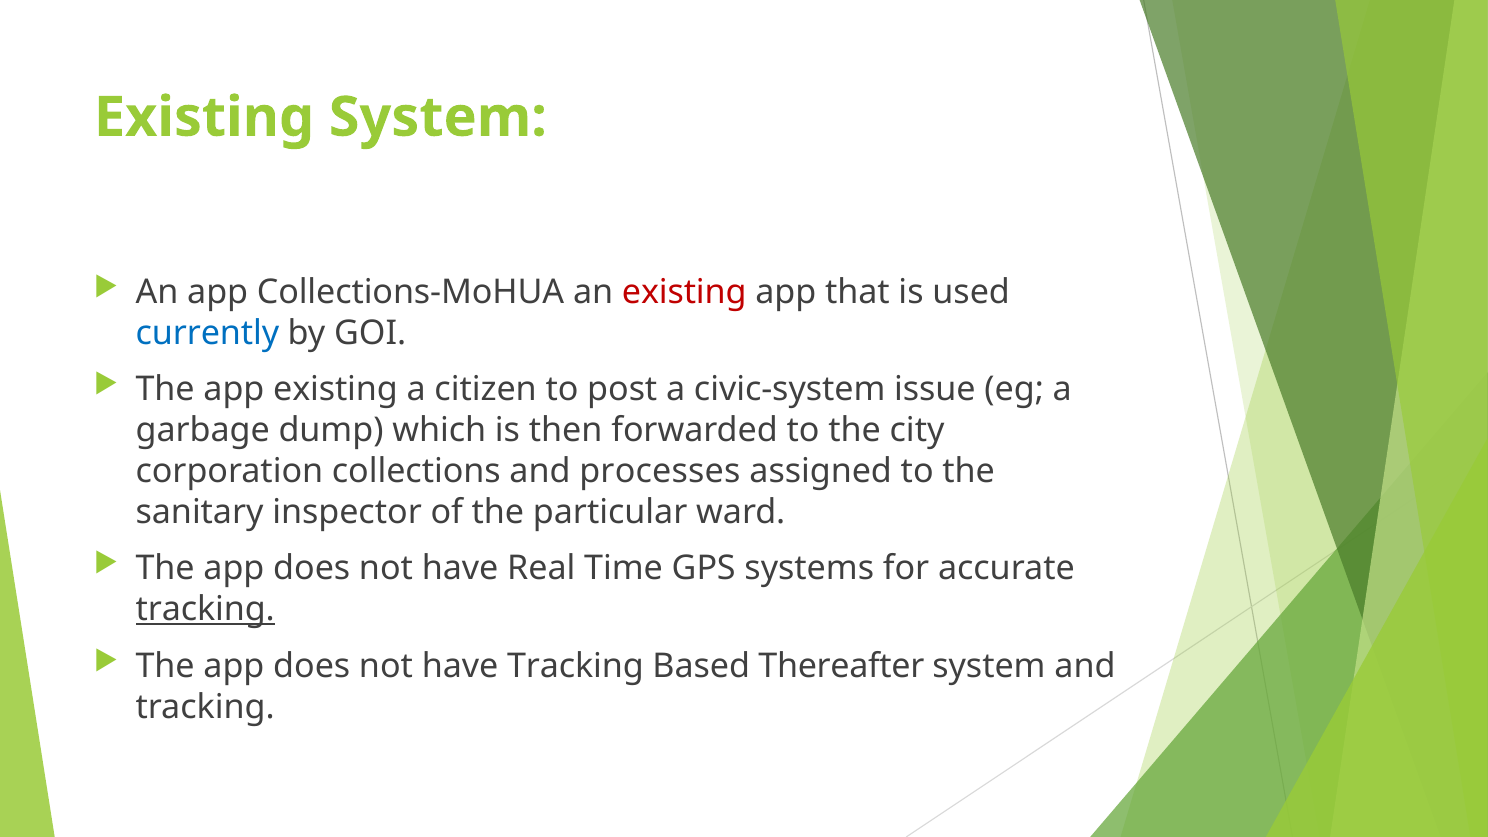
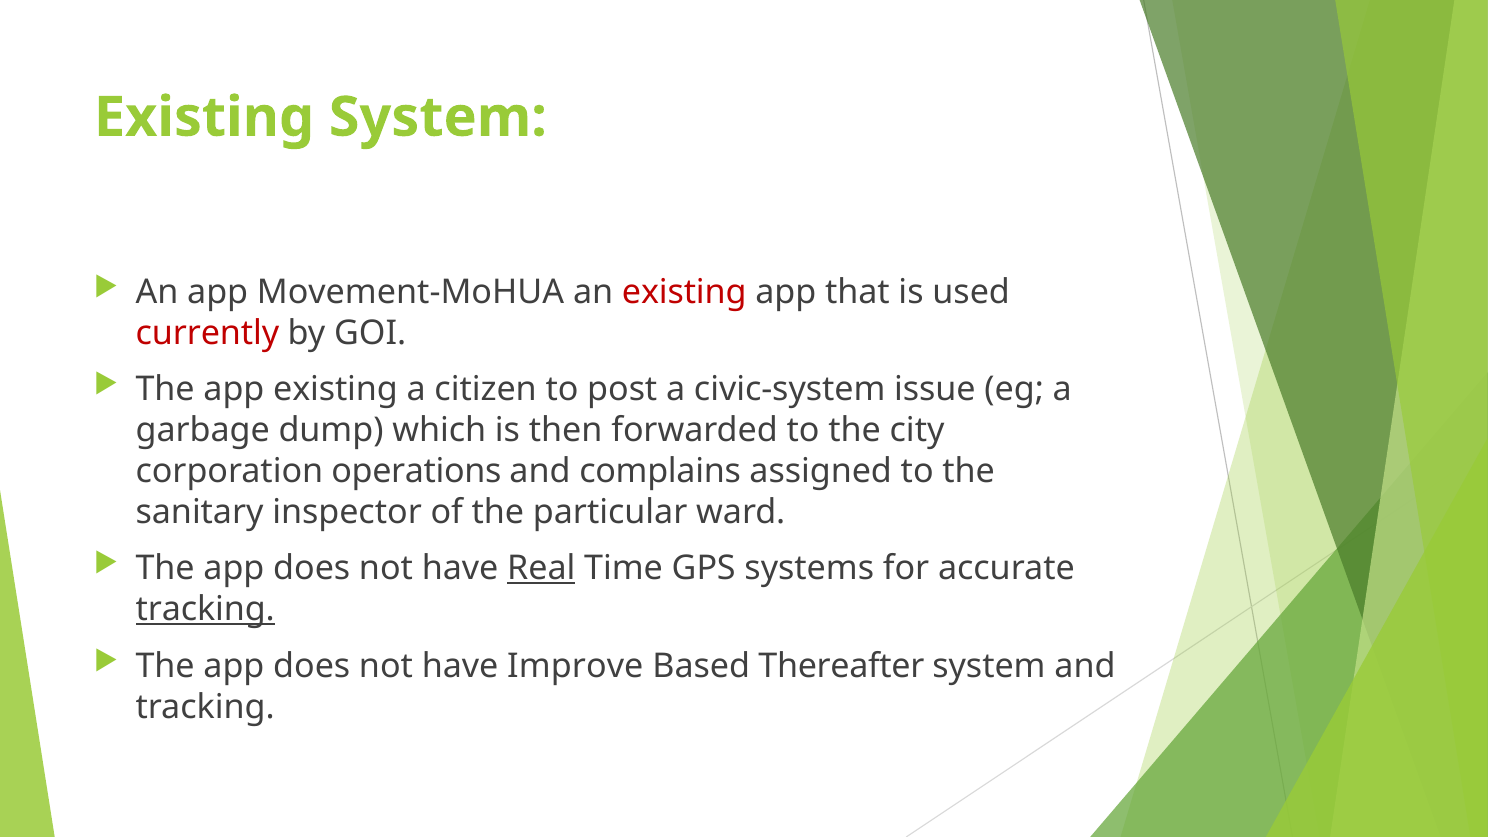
Collections-MoHUA: Collections-MoHUA -> Movement-MoHUA
currently colour: blue -> red
collections: collections -> operations
processes: processes -> complains
Real underline: none -> present
have Tracking: Tracking -> Improve
